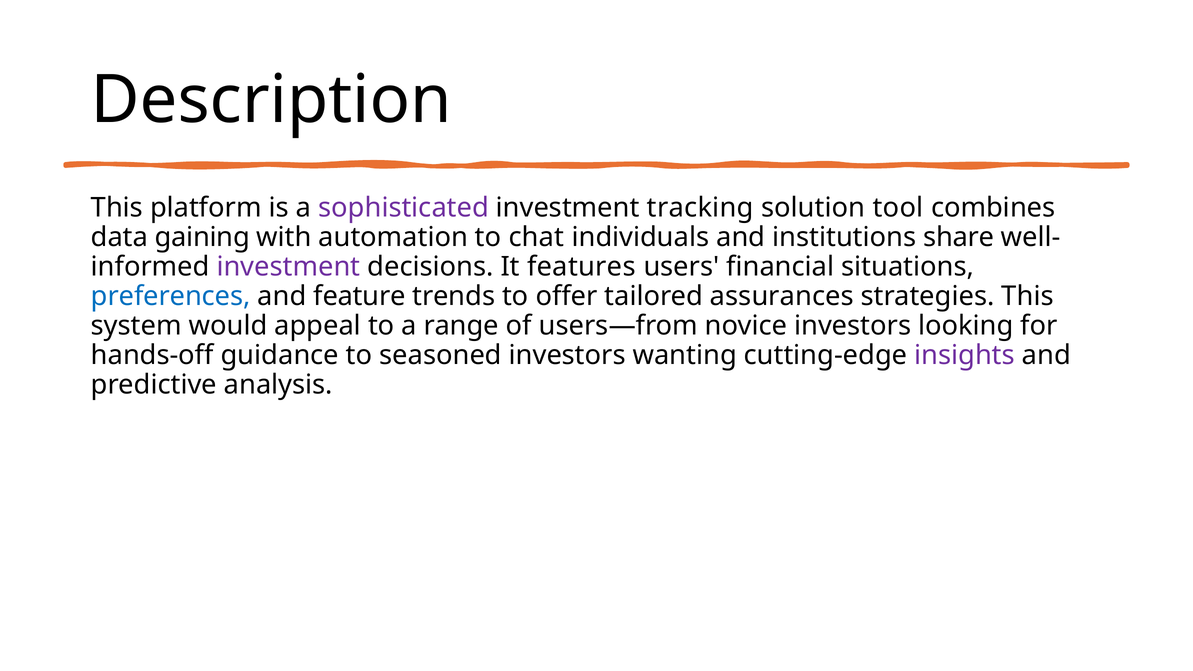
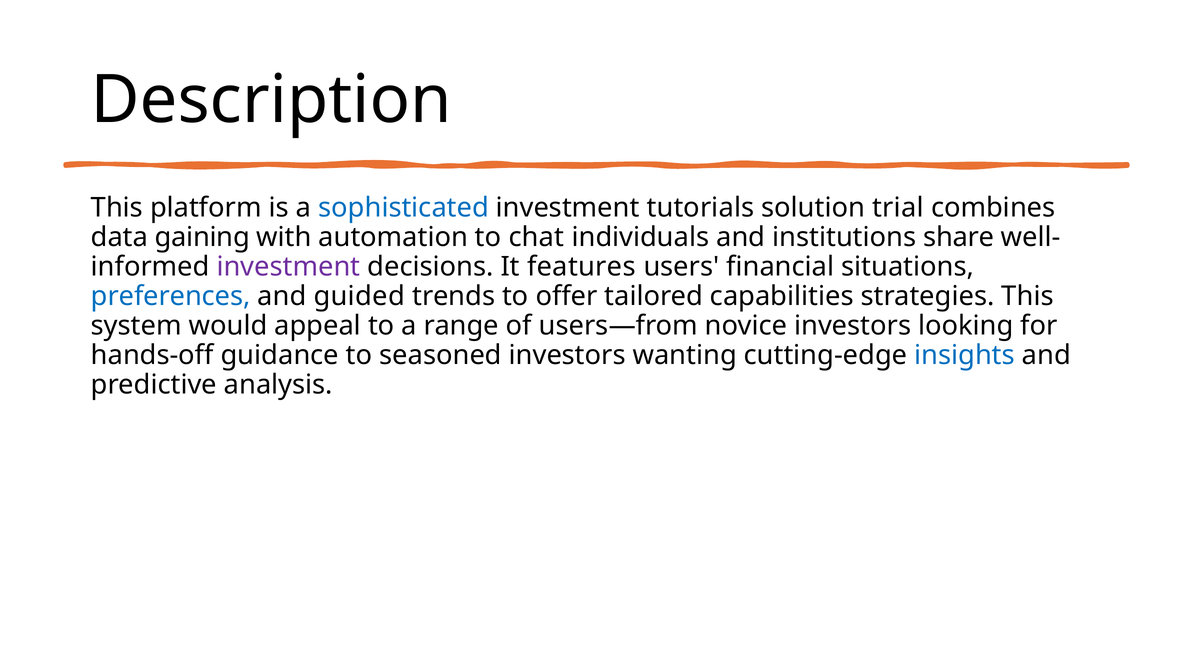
sophisticated colour: purple -> blue
tracking: tracking -> tutorials
tool: tool -> trial
feature: feature -> guided
assurances: assurances -> capabilities
insights colour: purple -> blue
